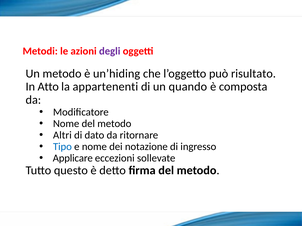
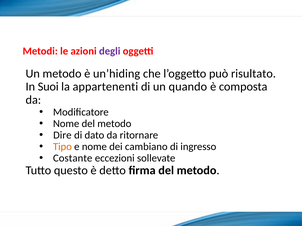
Atto: Atto -> Suoi
Altri: Altri -> Dire
Tipo colour: blue -> orange
notazione: notazione -> cambiano
Applicare: Applicare -> Costante
